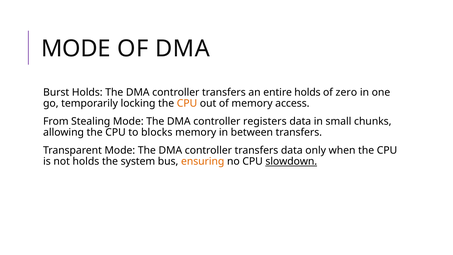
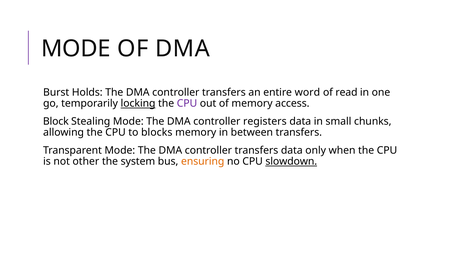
entire holds: holds -> word
zero: zero -> read
locking underline: none -> present
CPU at (187, 103) colour: orange -> purple
From: From -> Block
not holds: holds -> other
